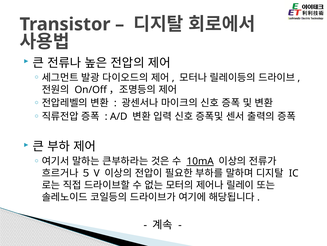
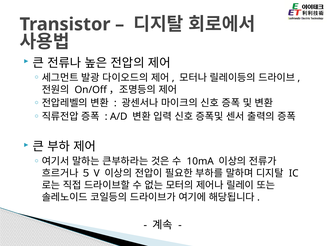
10mA underline: present -> none
